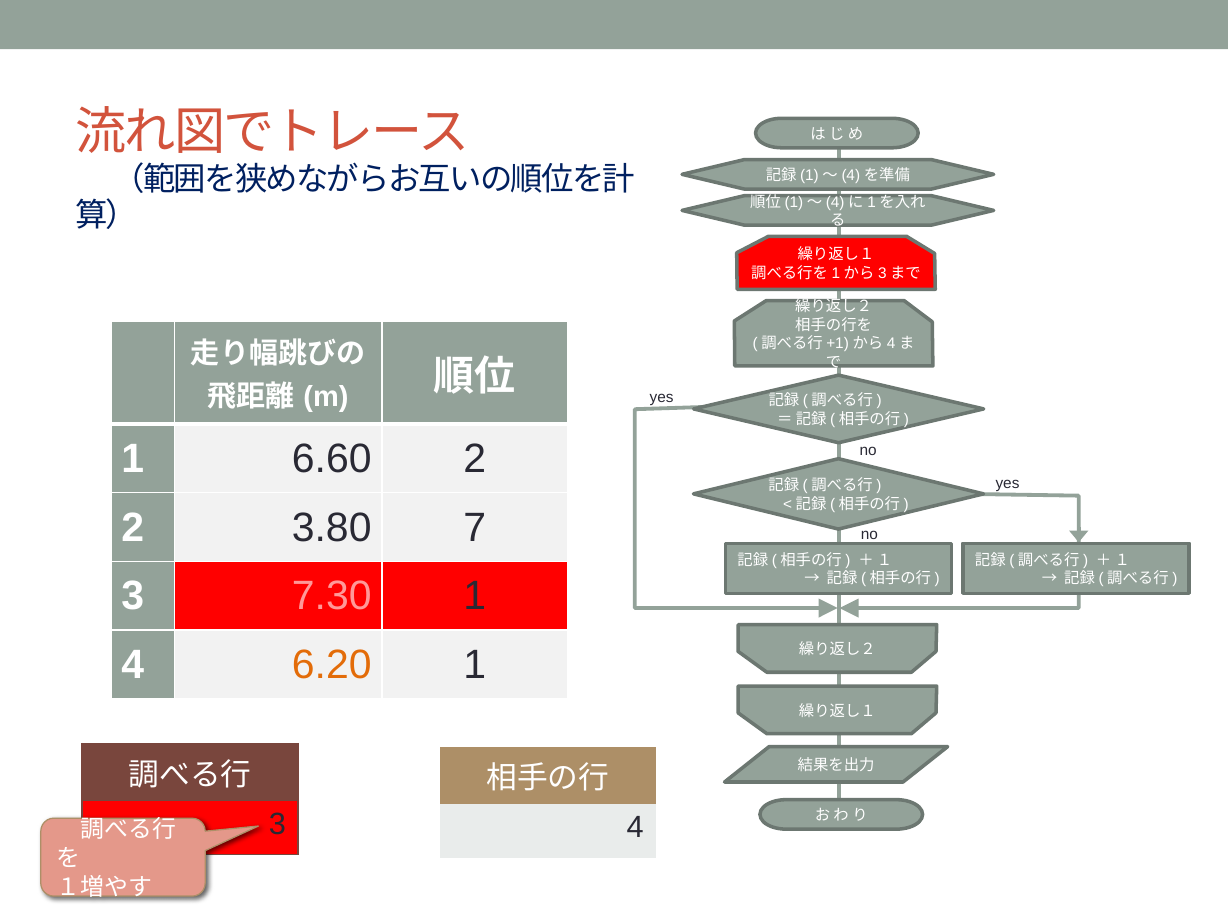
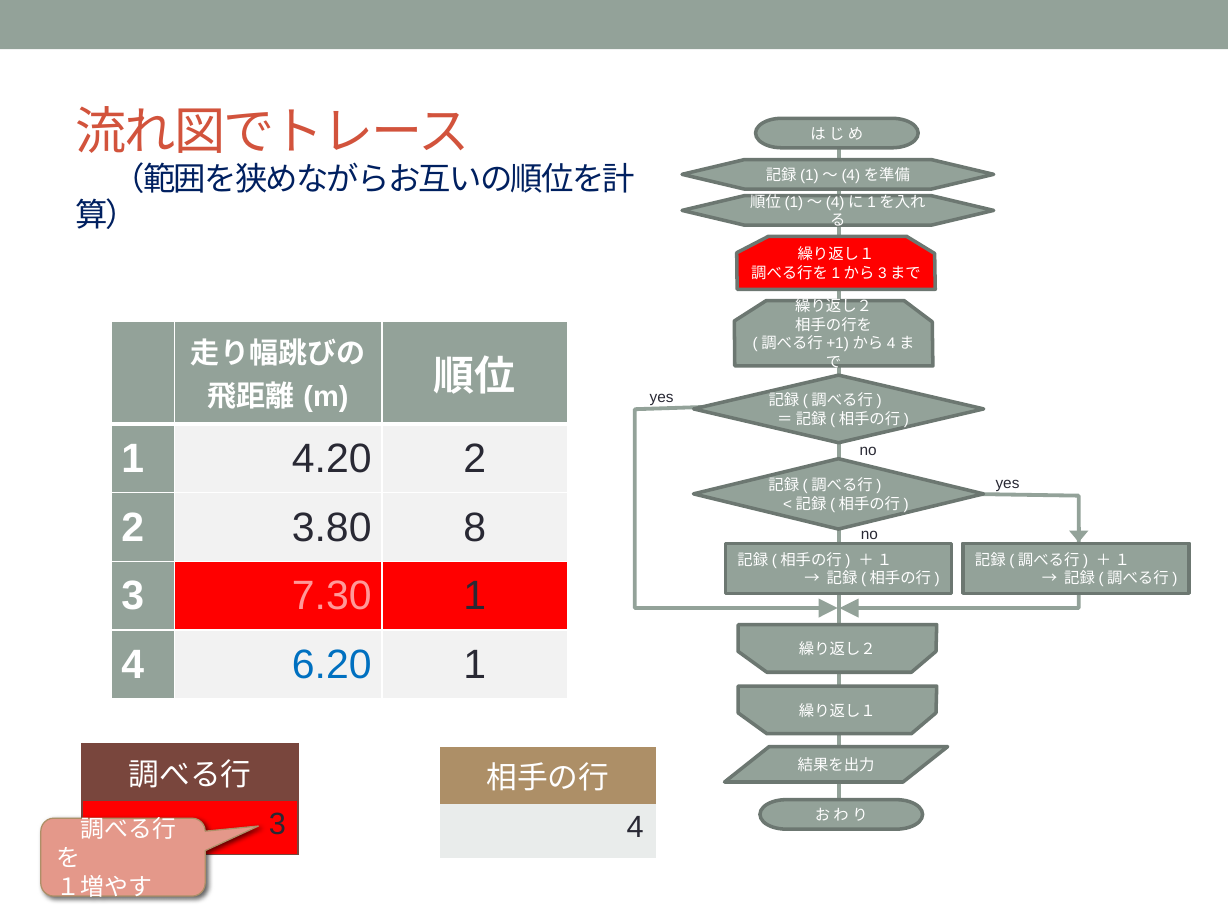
6.60: 6.60 -> 4.20
7: 7 -> 8
6.20 colour: orange -> blue
